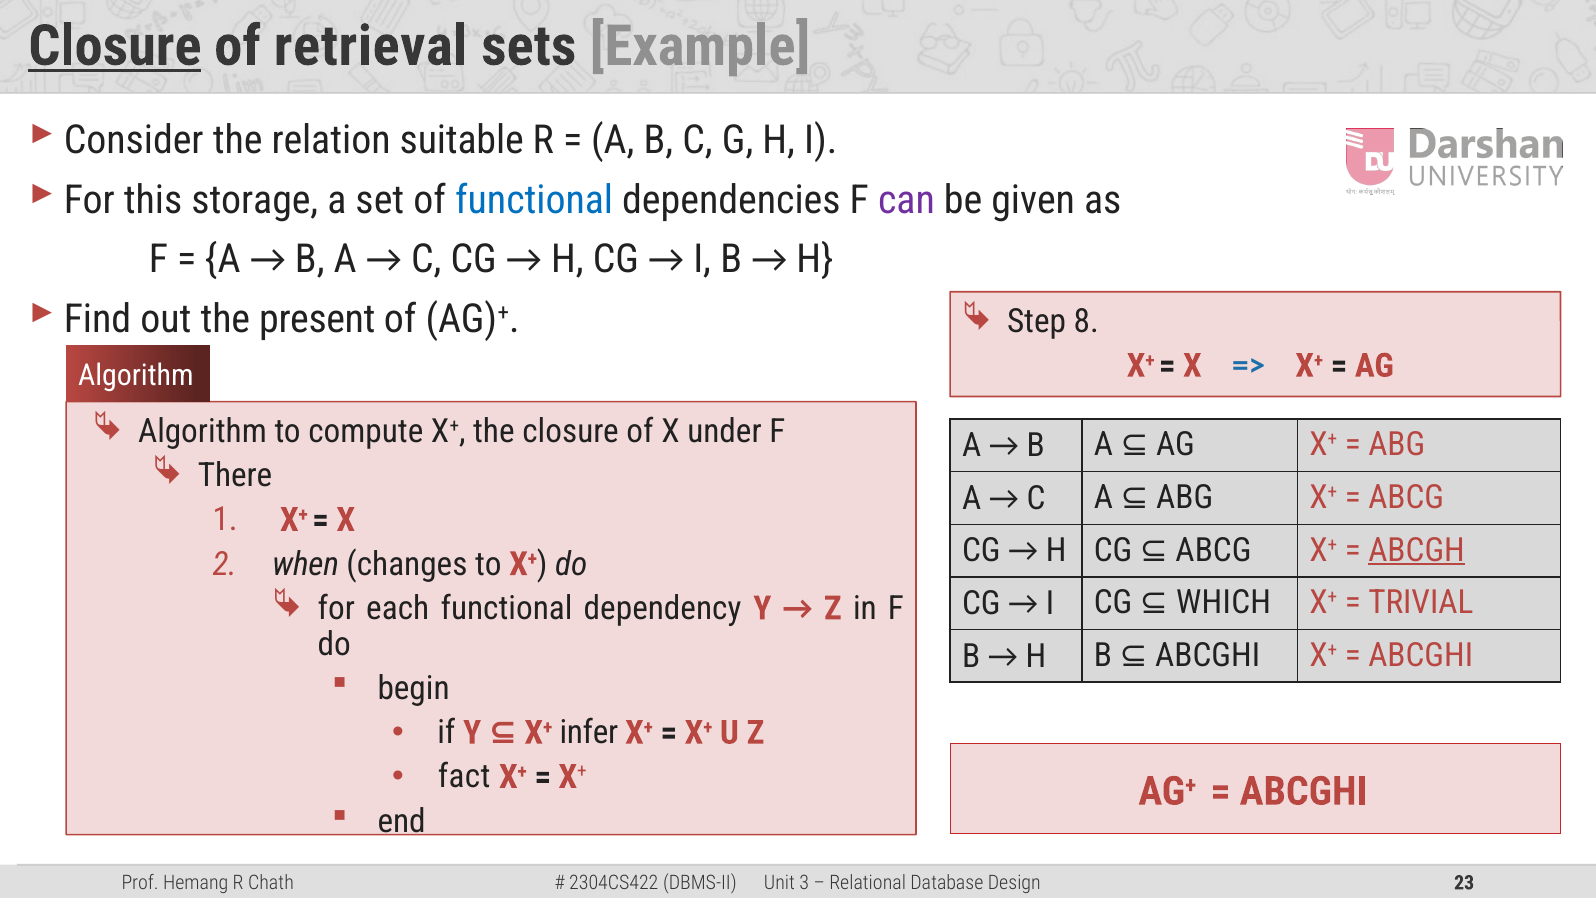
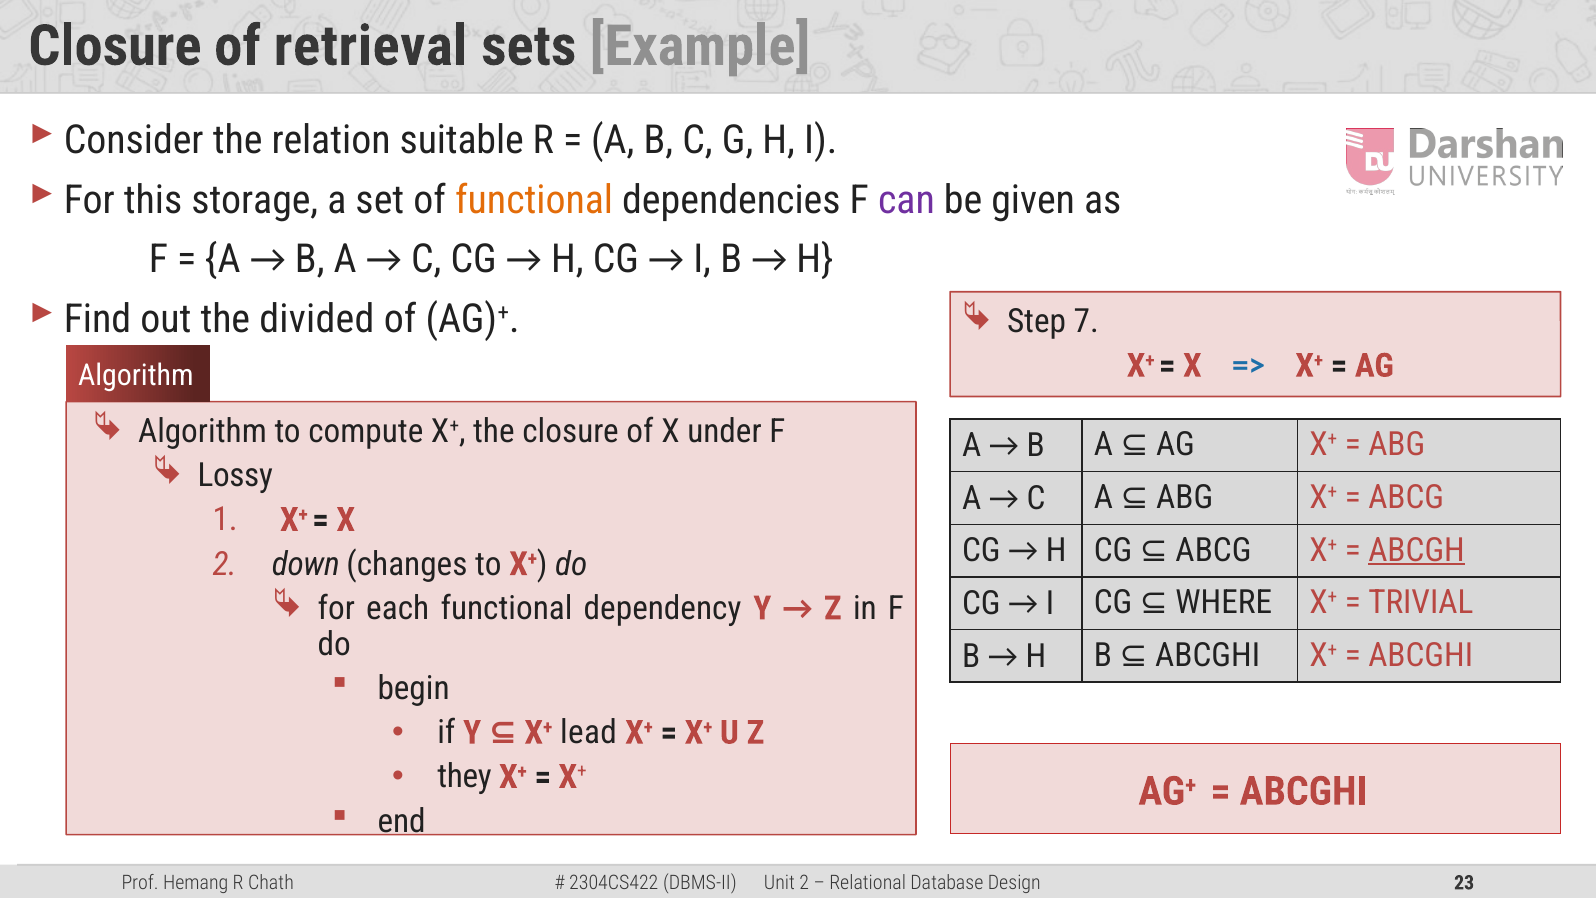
Closure at (115, 46) underline: present -> none
functional at (534, 200) colour: blue -> orange
present: present -> divided
8: 8 -> 7
There: There -> Lossy
when: when -> down
WHICH: WHICH -> WHERE
infer: infer -> lead
fact: fact -> they
3 at (804, 883): 3 -> 2
